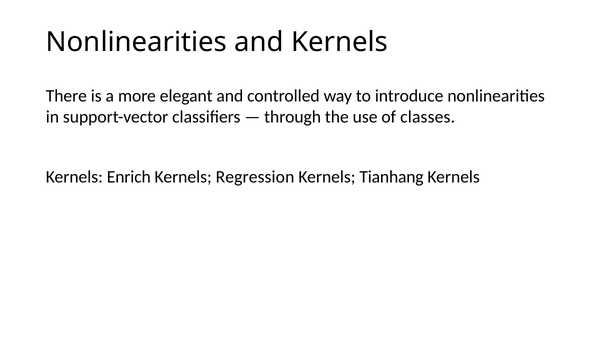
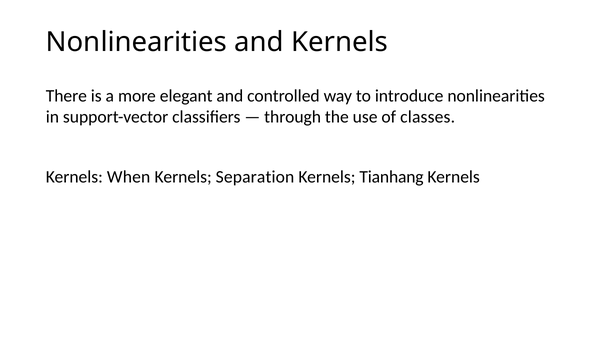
Enrich: Enrich -> When
Regression: Regression -> Separation
